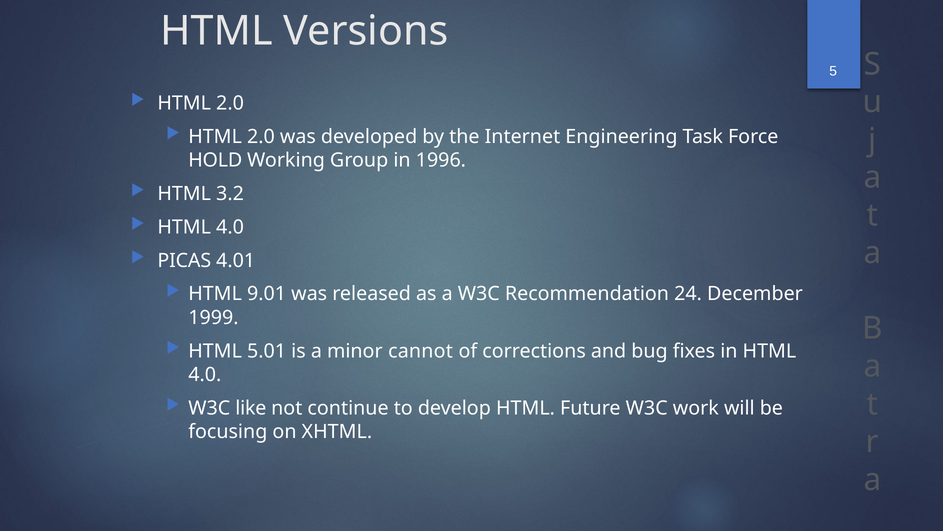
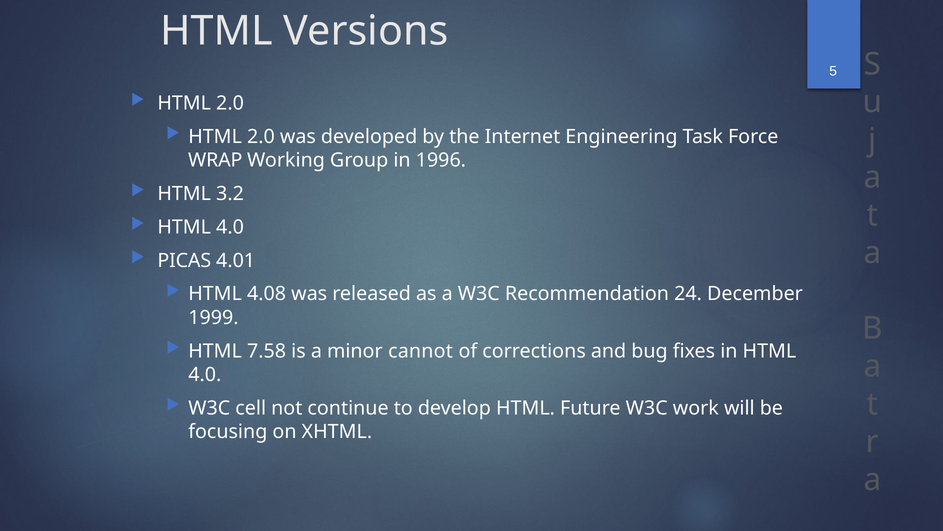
HOLD: HOLD -> WRAP
9.01: 9.01 -> 4.08
5.01: 5.01 -> 7.58
like: like -> cell
